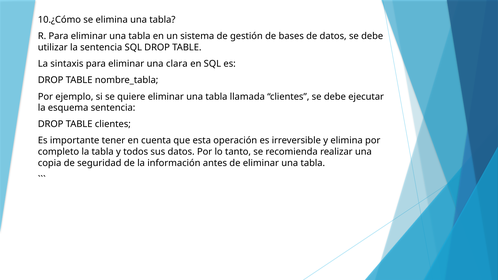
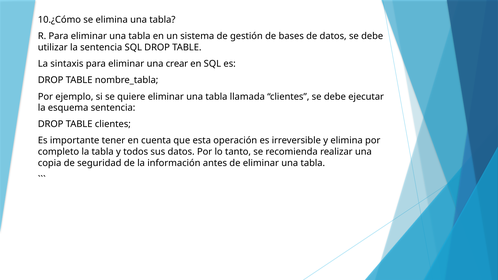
clara: clara -> crear
